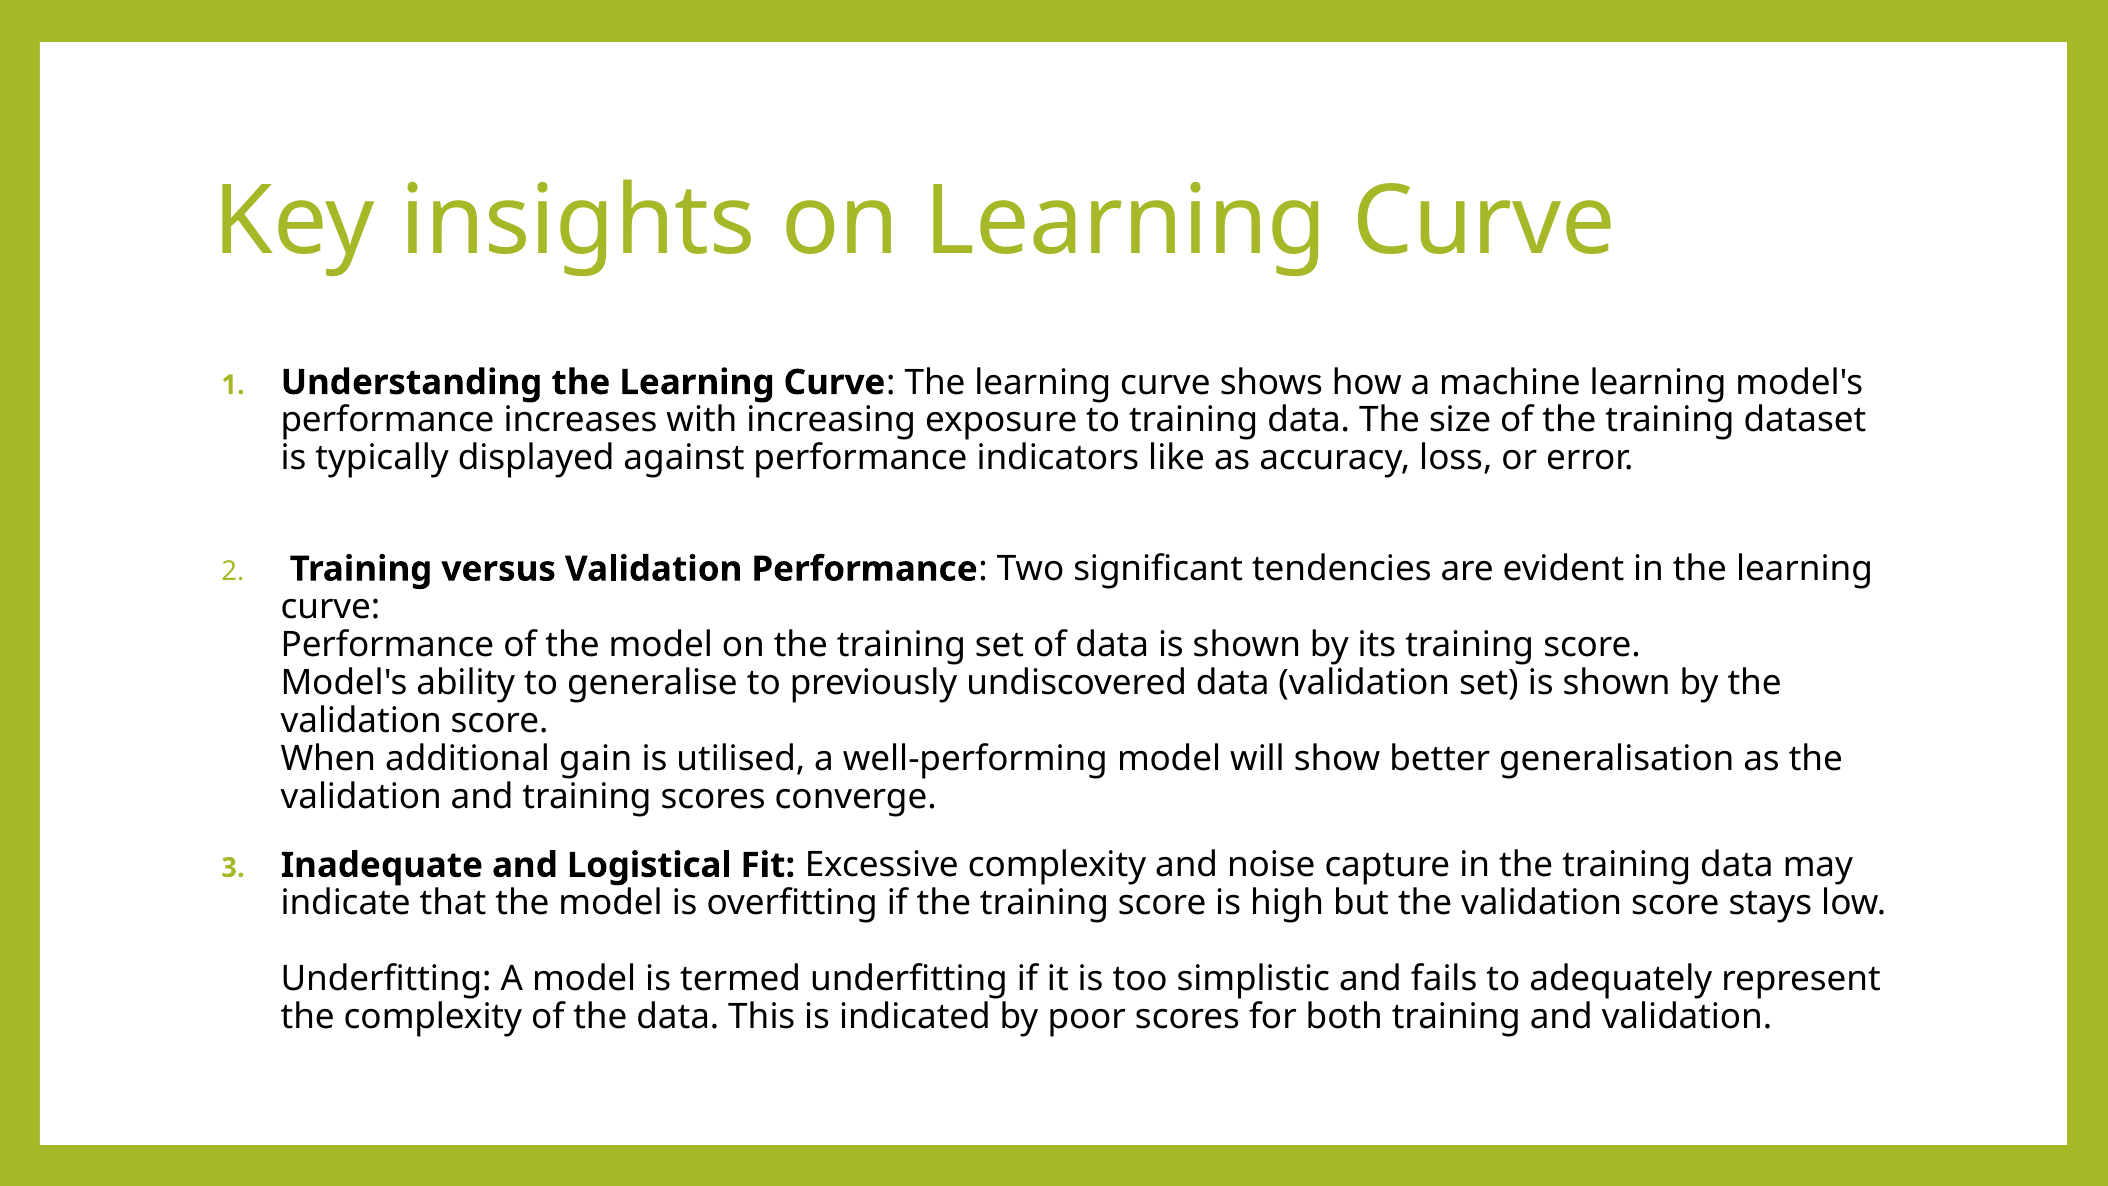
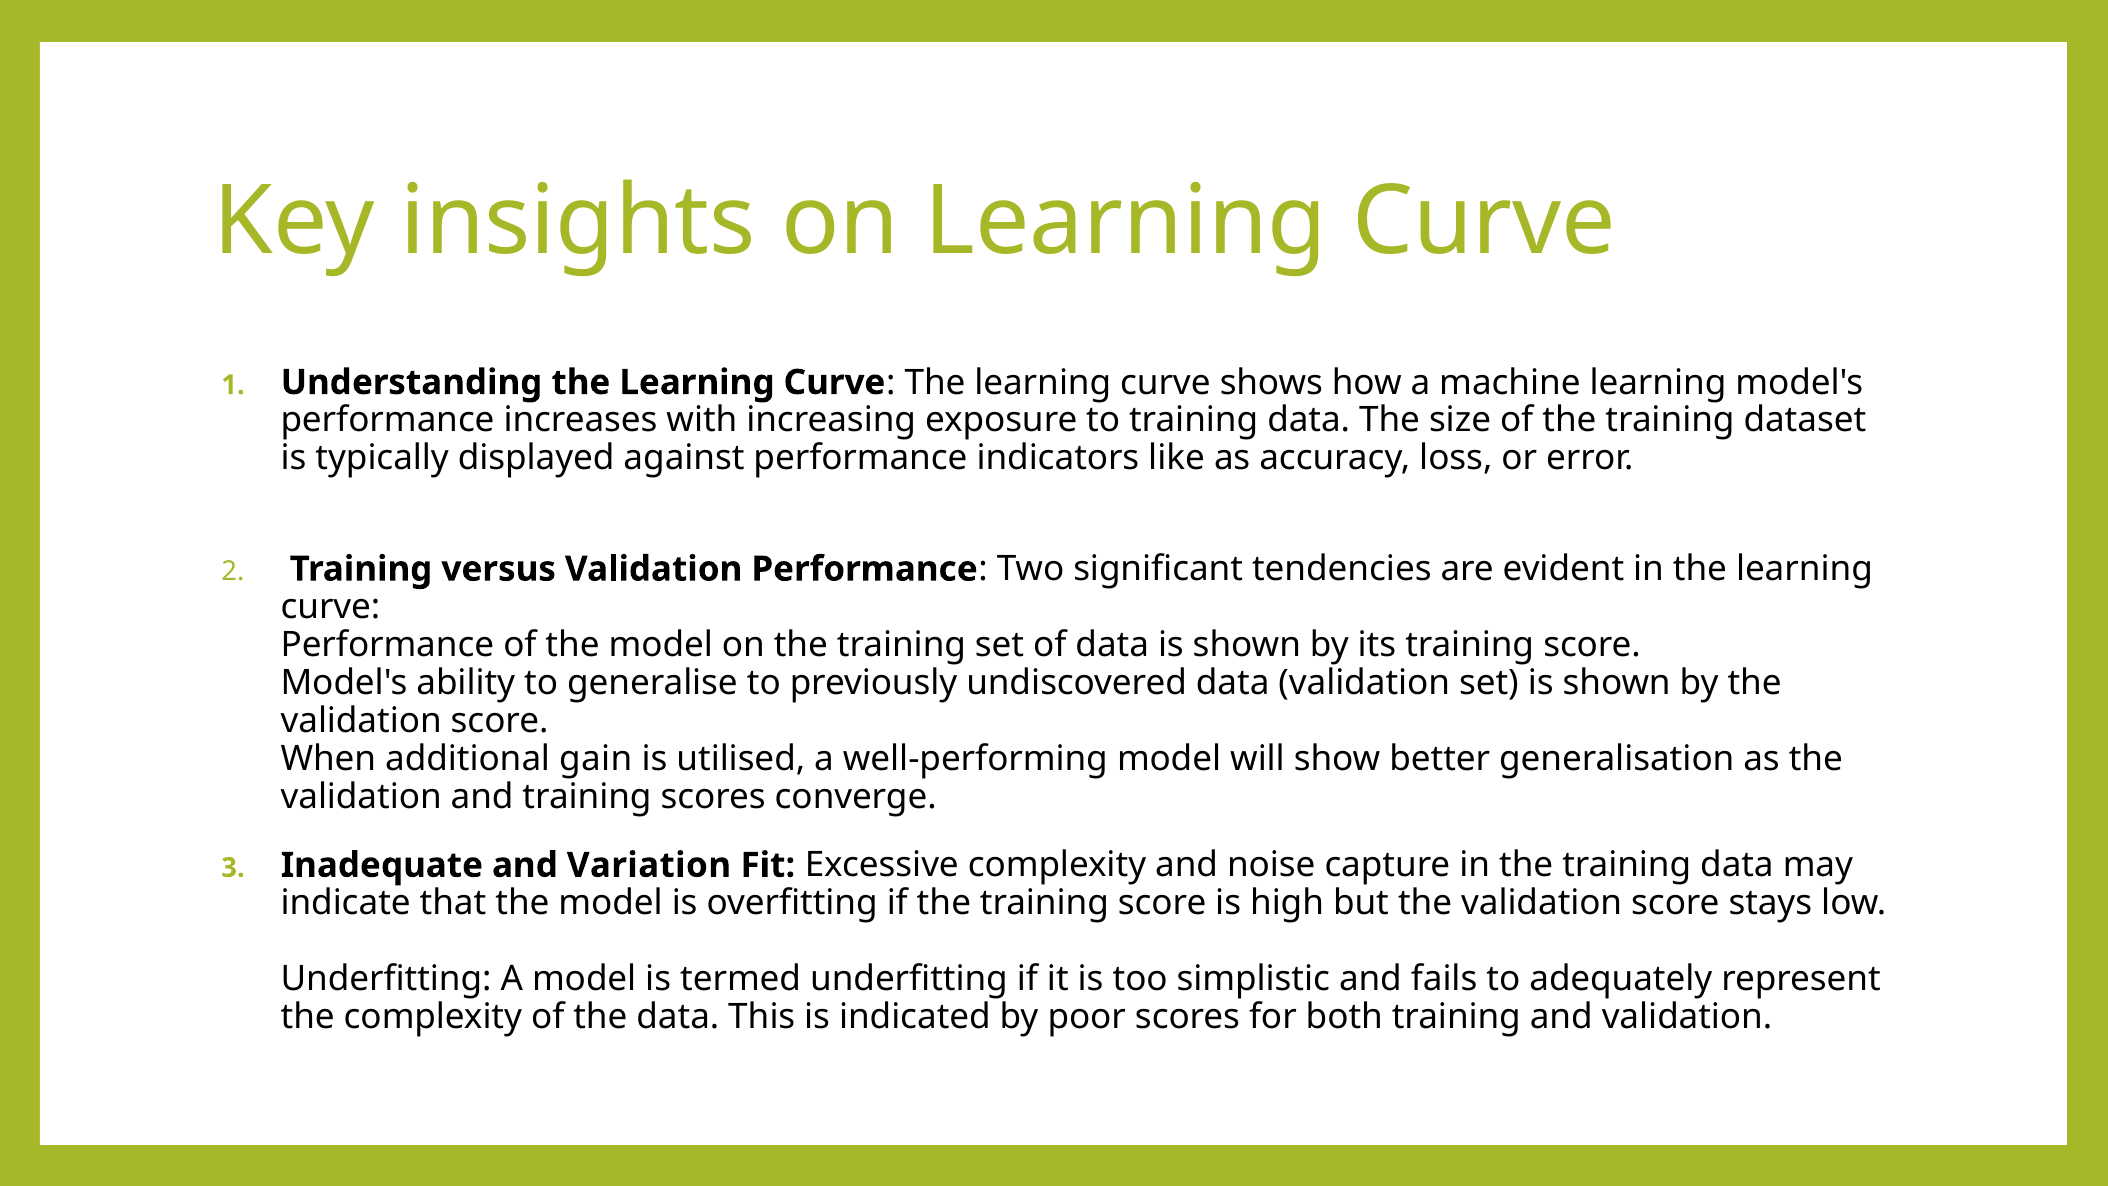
Logistical: Logistical -> Variation
